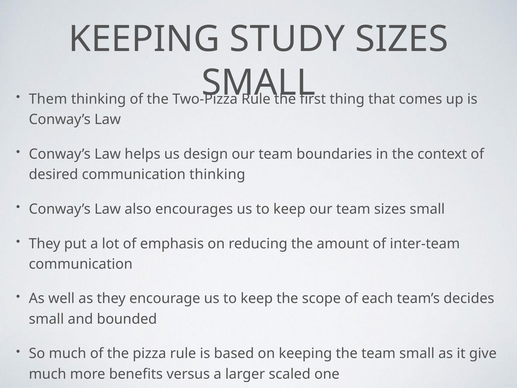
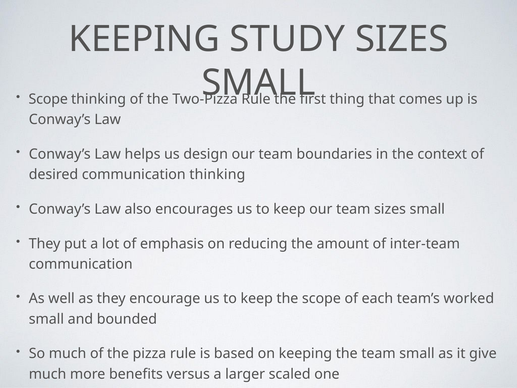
Them at (48, 99): Them -> Scope
decides: decides -> worked
